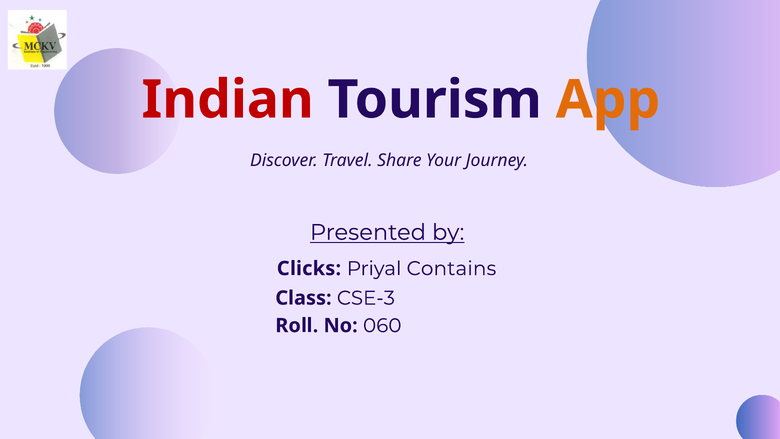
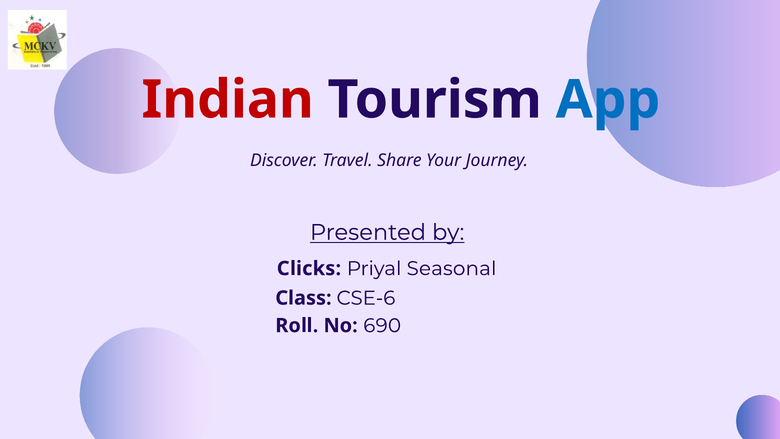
App colour: orange -> blue
Contains: Contains -> Seasonal
CSE-3: CSE-3 -> CSE-6
060: 060 -> 690
